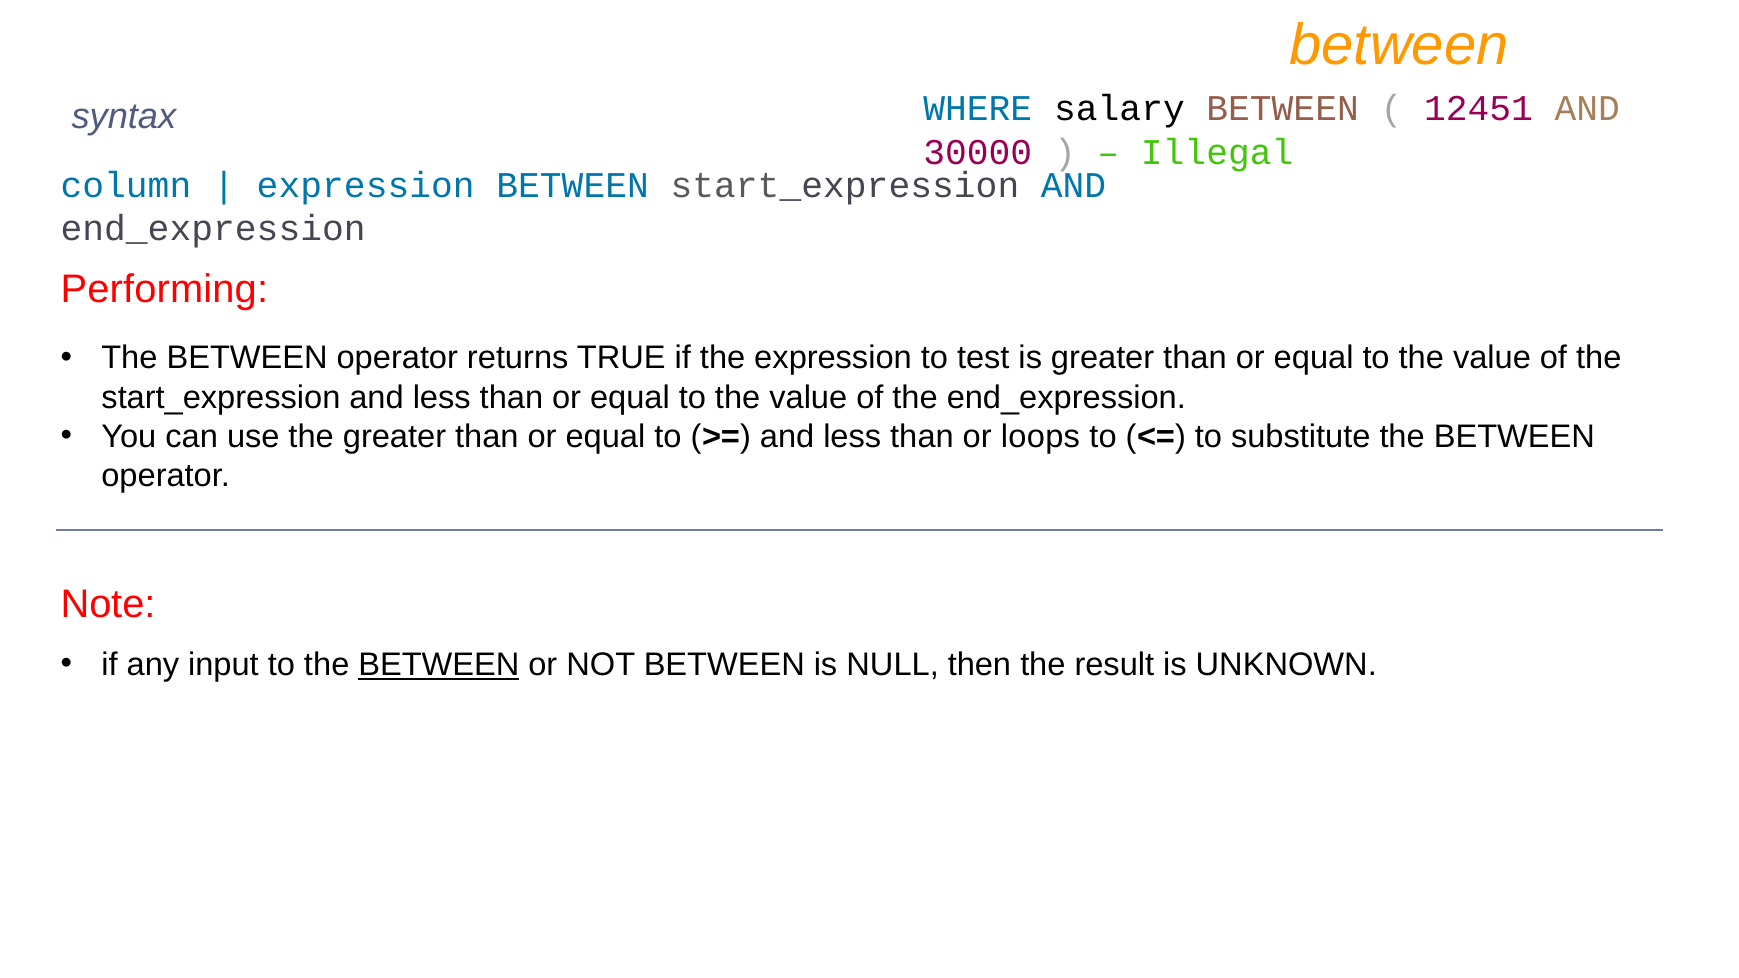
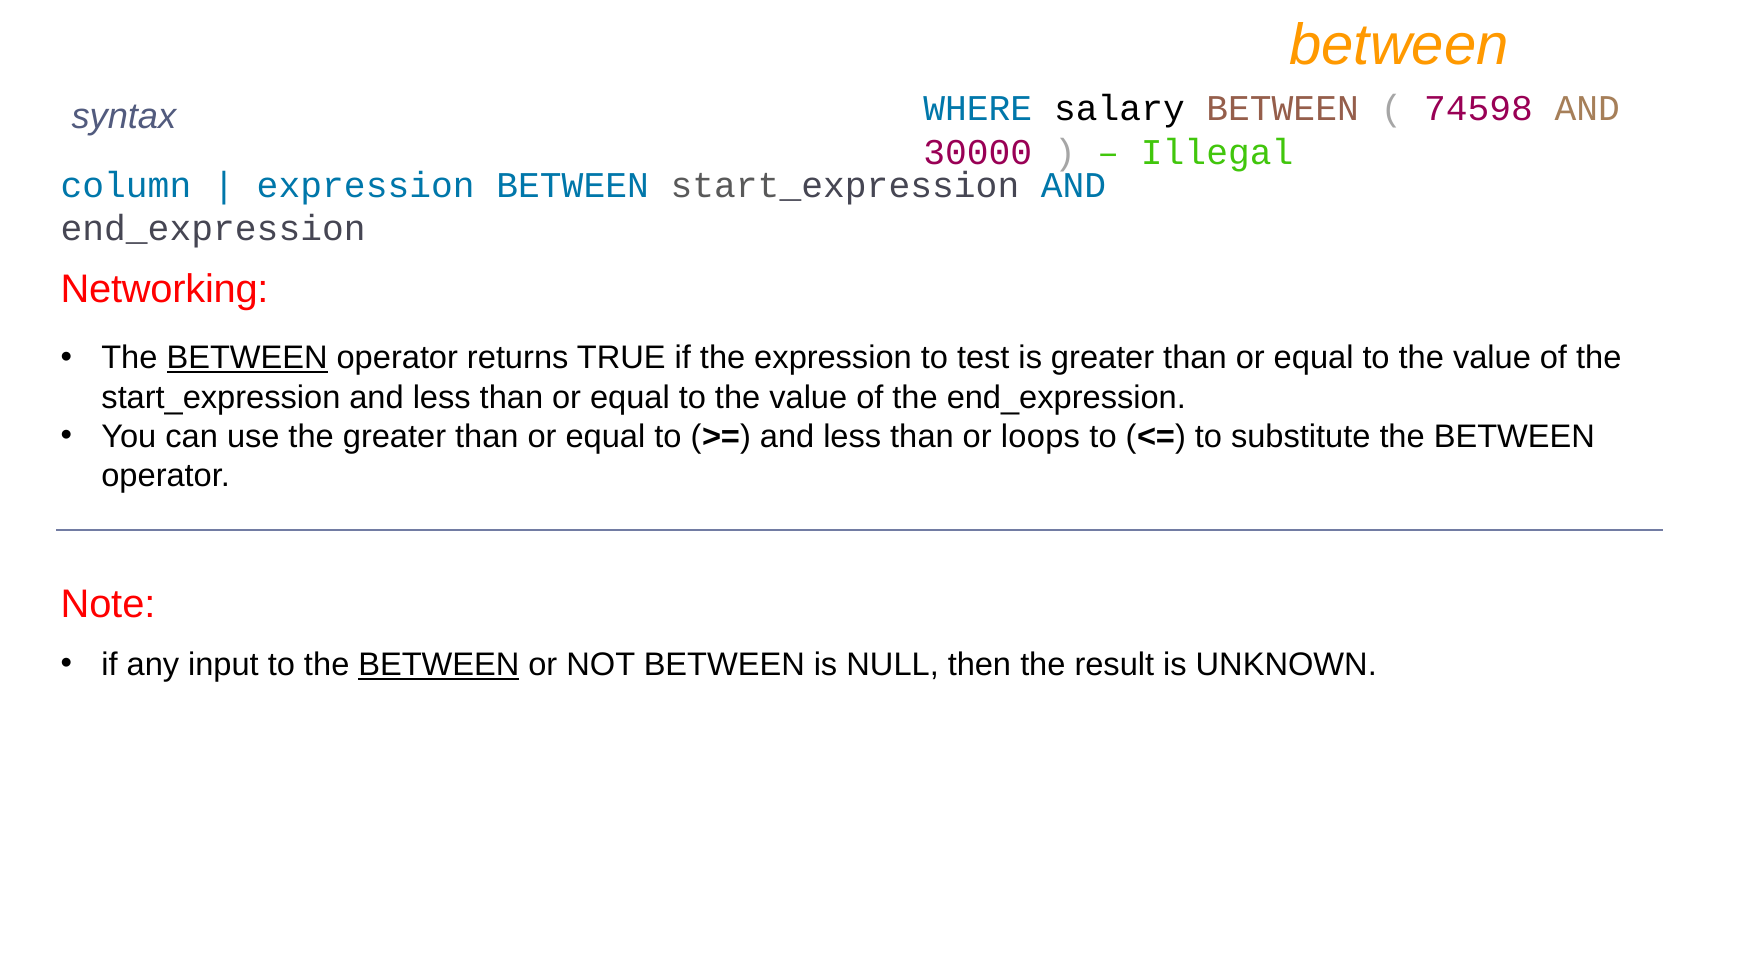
12451: 12451 -> 74598
Performing: Performing -> Networking
BETWEEN at (247, 358) underline: none -> present
